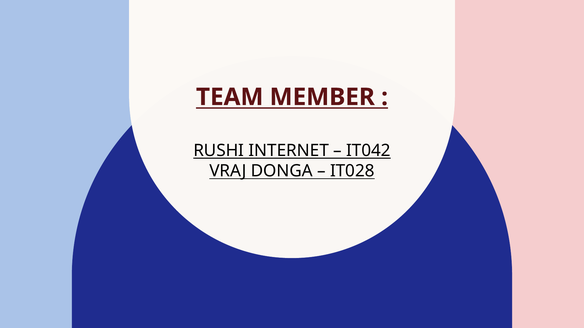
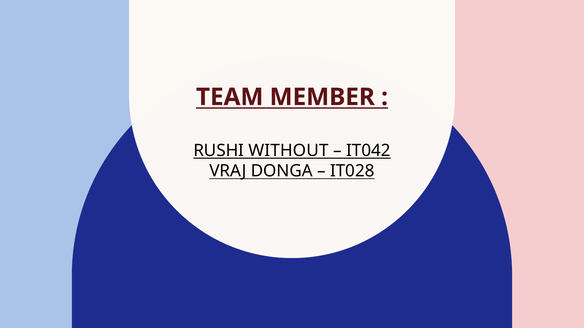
INTERNET: INTERNET -> WITHOUT
